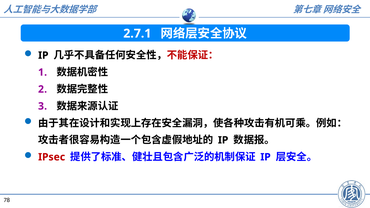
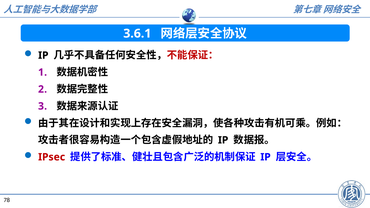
2.7.1: 2.7.1 -> 3.6.1
